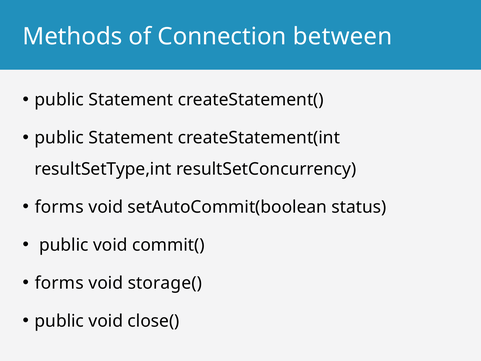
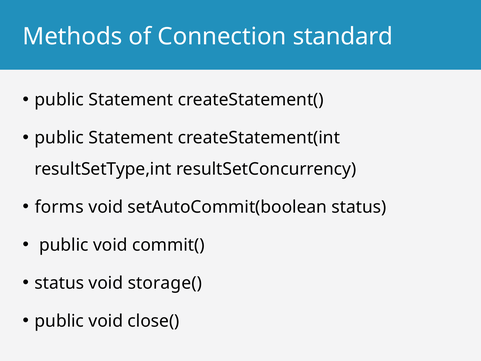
between: between -> standard
forms at (59, 283): forms -> status
